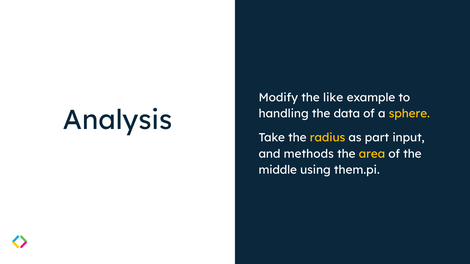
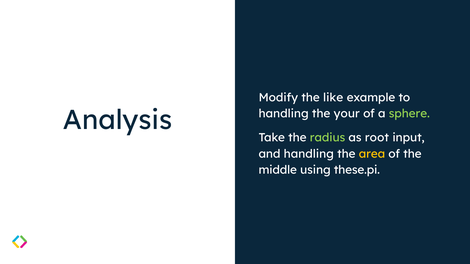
data: data -> your
sphere colour: yellow -> light green
radius colour: yellow -> light green
part: part -> root
and methods: methods -> handling
them.pi: them.pi -> these.pi
